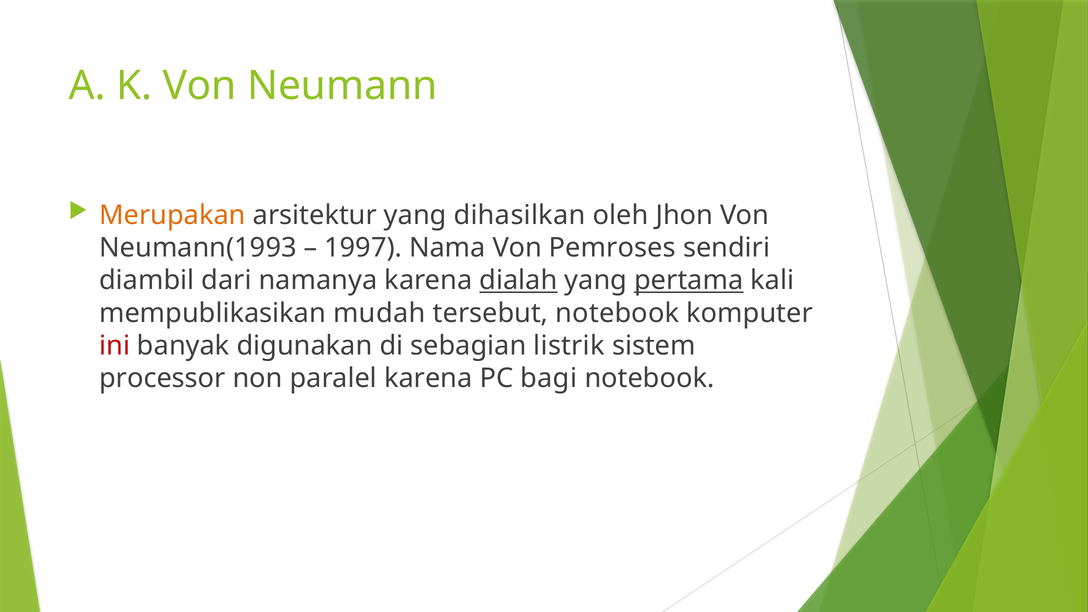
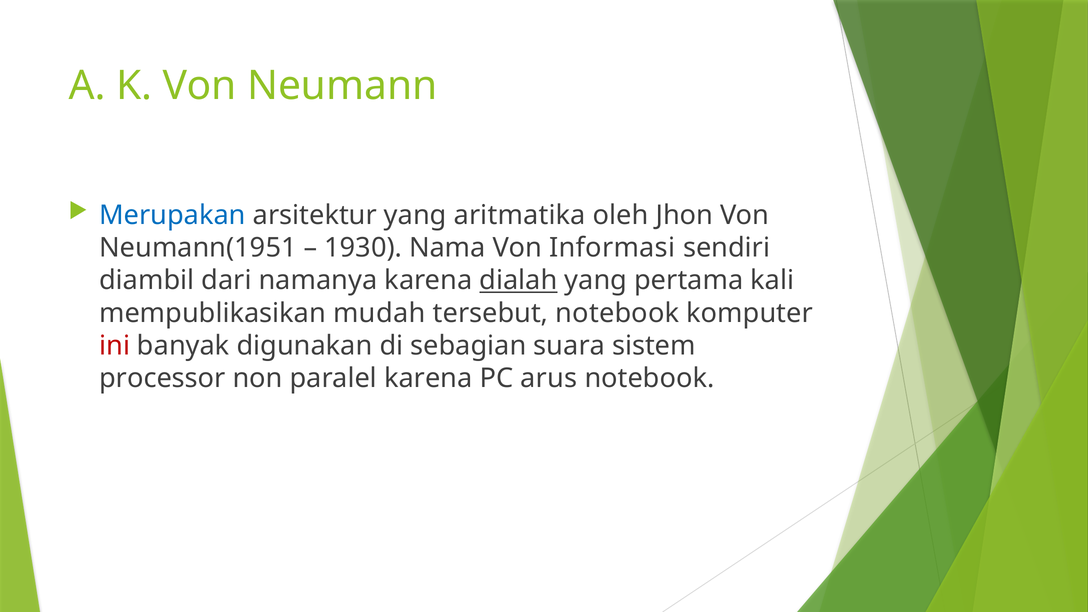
Merupakan colour: orange -> blue
dihasilkan: dihasilkan -> aritmatika
Neumann(1993: Neumann(1993 -> Neumann(1951
1997: 1997 -> 1930
Pemroses: Pemroses -> Informasi
pertama underline: present -> none
listrik: listrik -> suara
bagi: bagi -> arus
